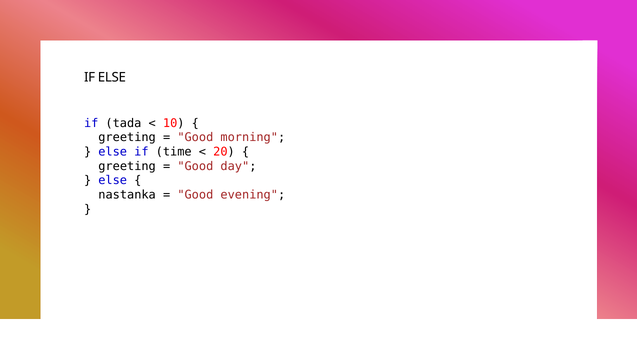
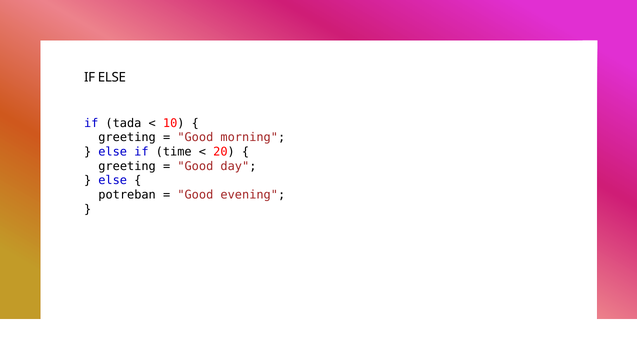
nastanka: nastanka -> potreban
